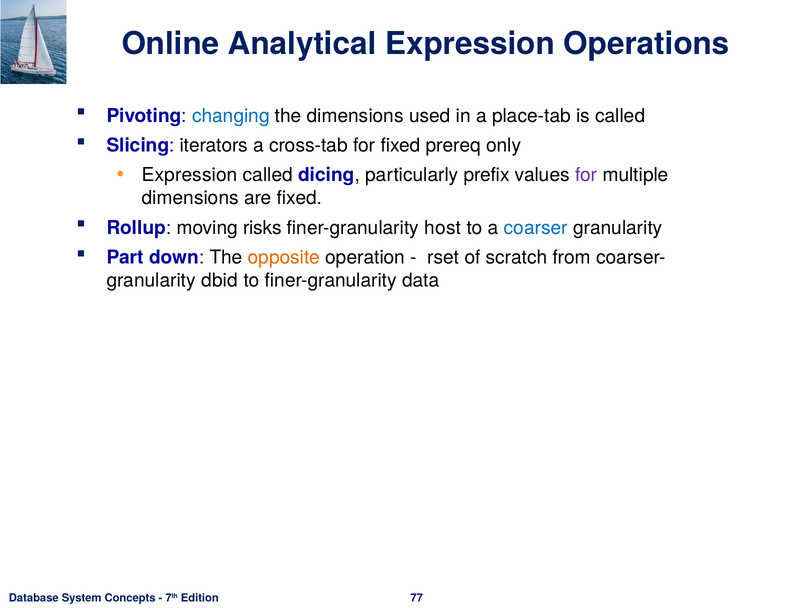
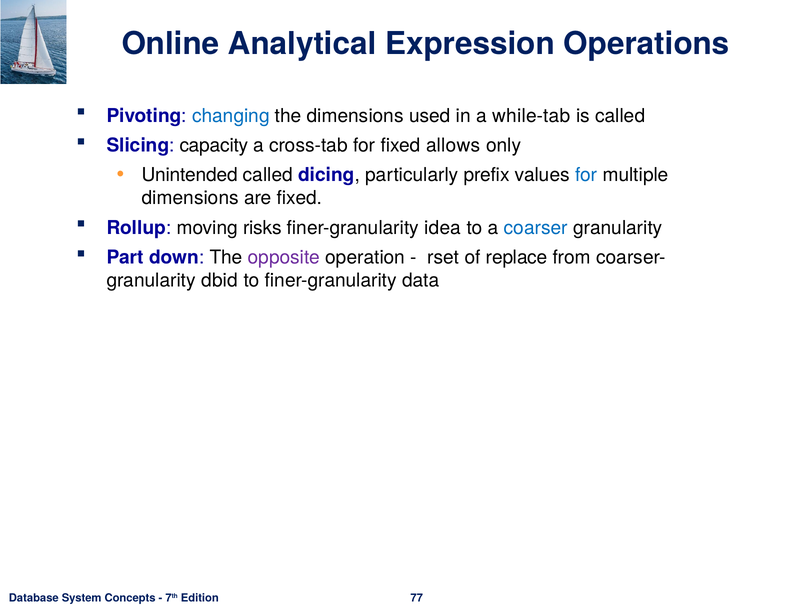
place-tab: place-tab -> while-tab
iterators: iterators -> capacity
prereq: prereq -> allows
Expression at (190, 175): Expression -> Unintended
for at (586, 175) colour: purple -> blue
host: host -> idea
opposite colour: orange -> purple
scratch: scratch -> replace
